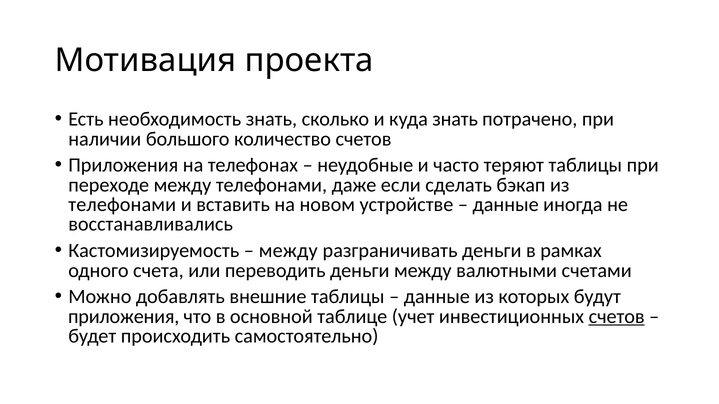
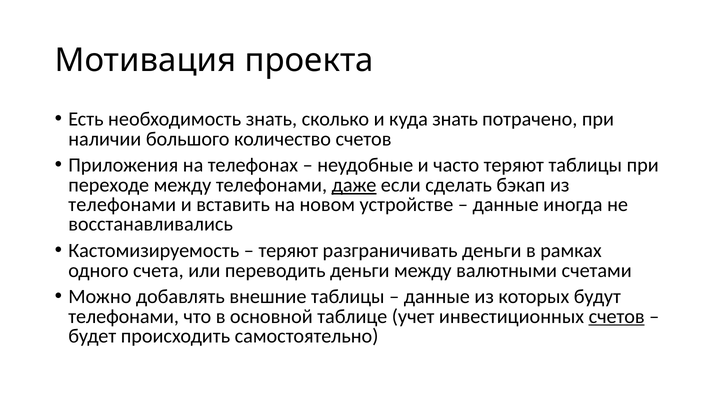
даже underline: none -> present
между at (288, 251): между -> теряют
приложения at (124, 317): приложения -> телефонами
